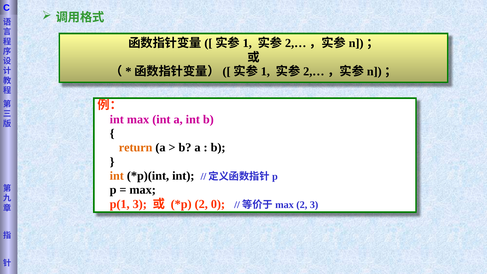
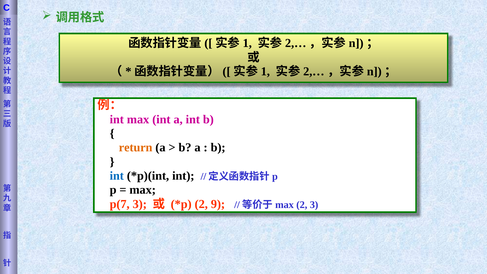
int at (117, 176) colour: orange -> blue
p(1: p(1 -> p(7
0: 0 -> 9
